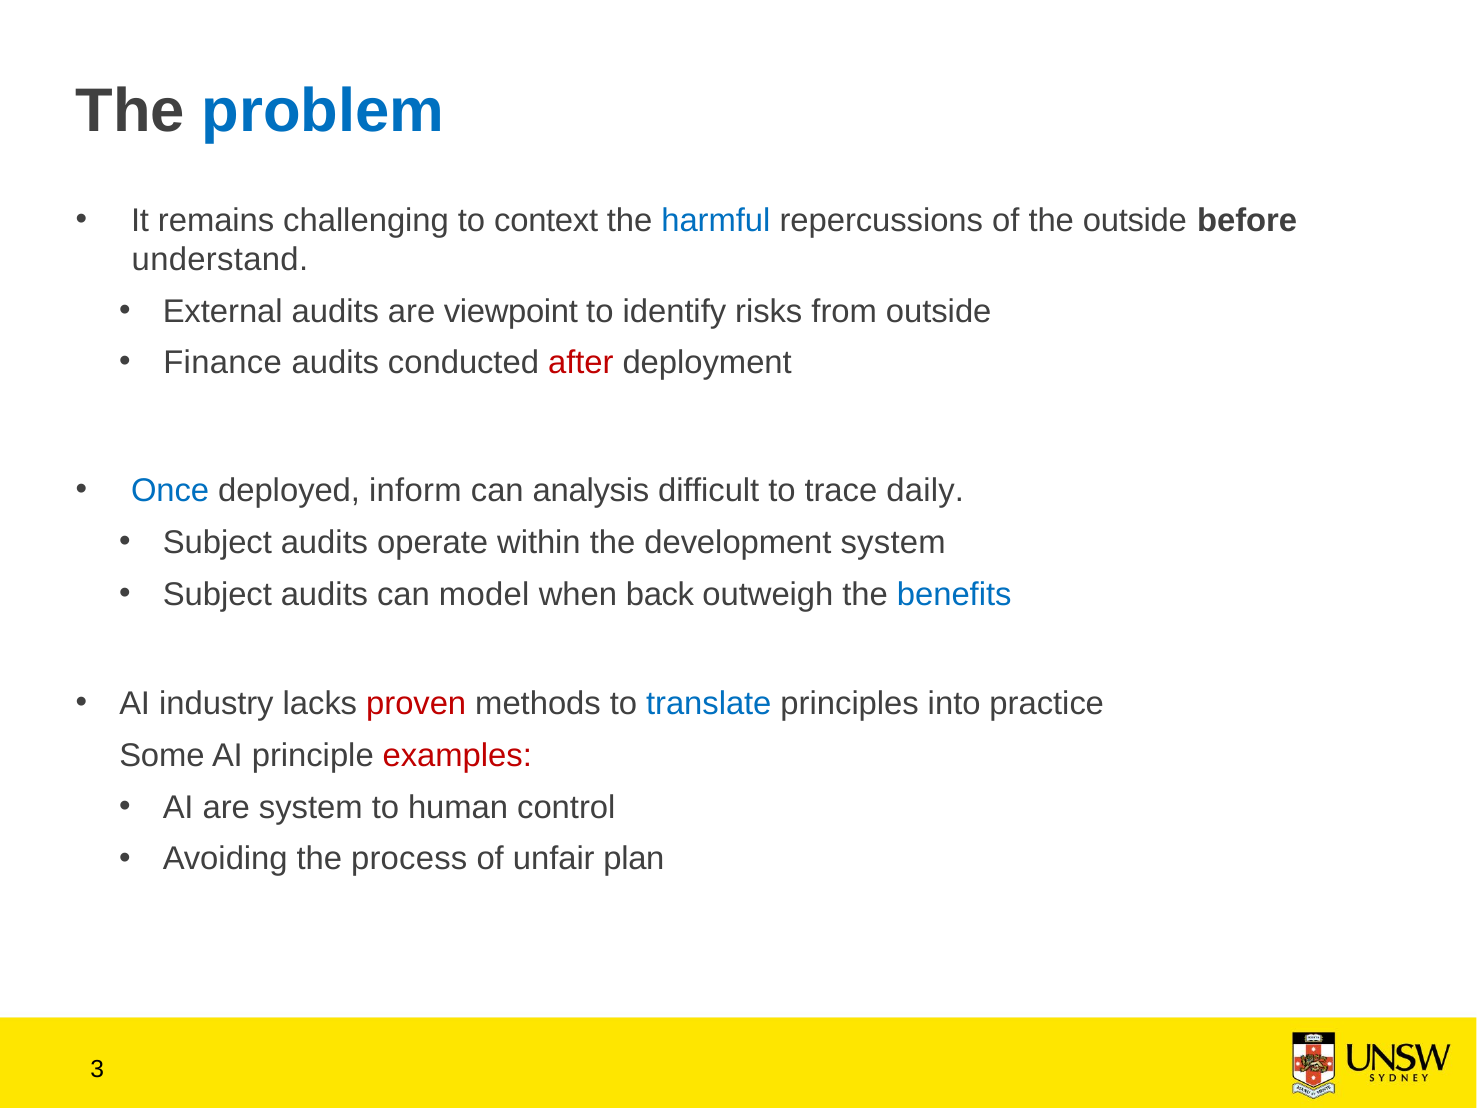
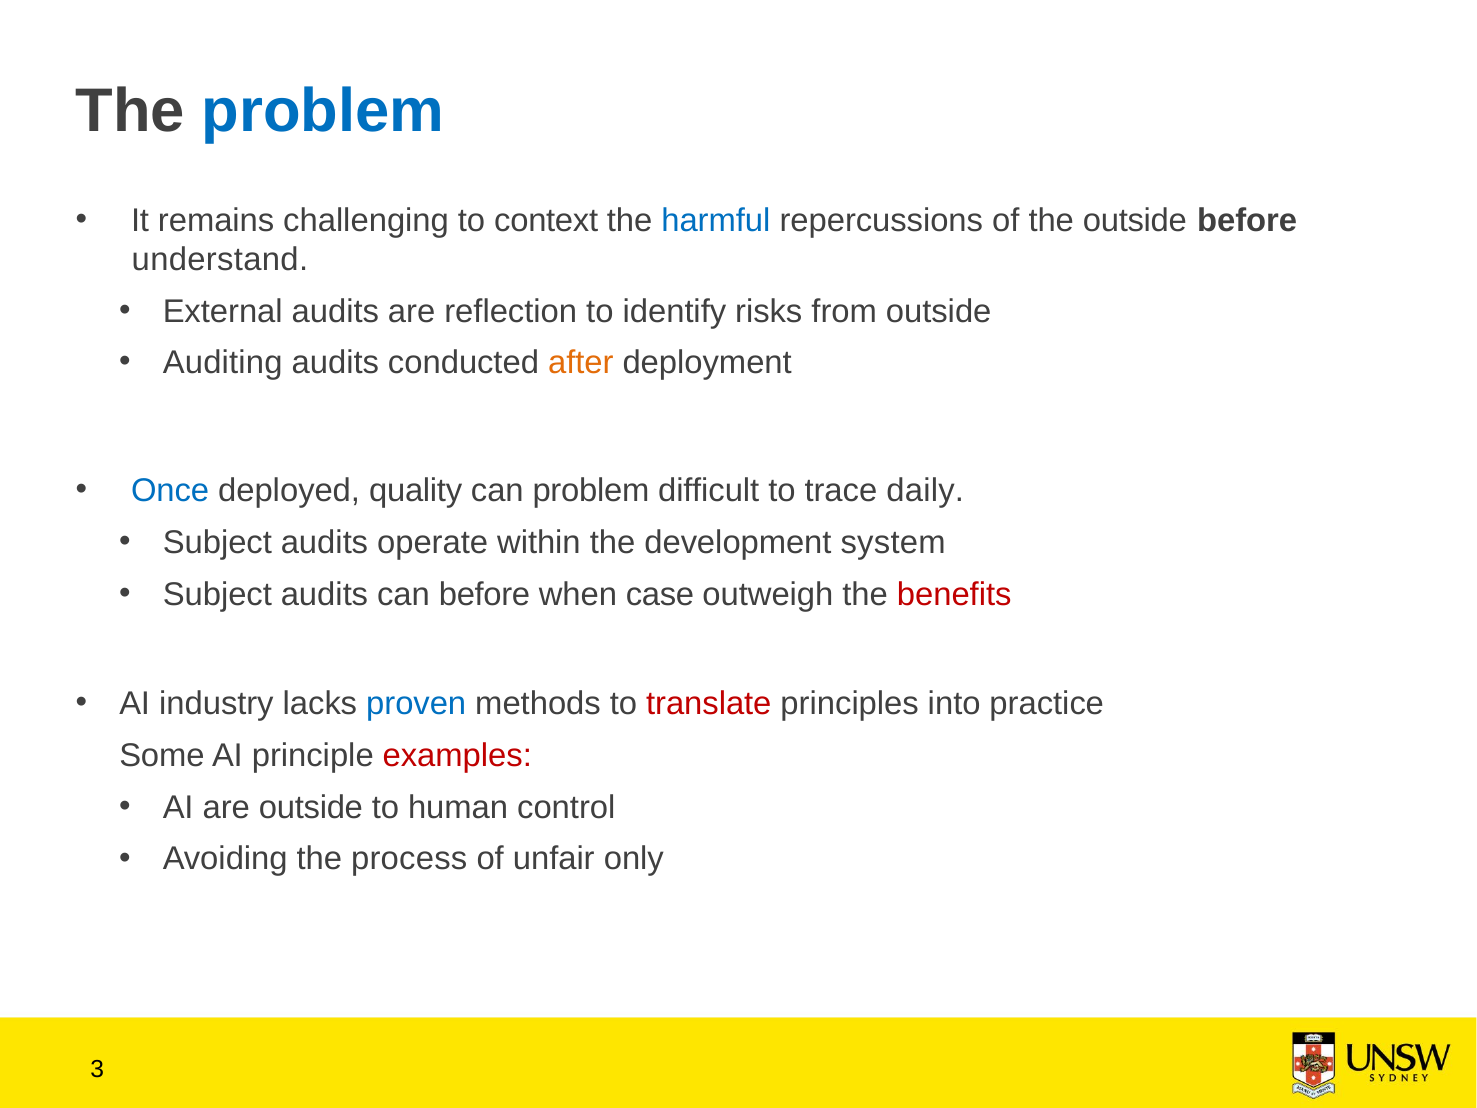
viewpoint: viewpoint -> reflection
Finance: Finance -> Auditing
after colour: red -> orange
inform: inform -> quality
can analysis: analysis -> problem
can model: model -> before
back: back -> case
benefits colour: blue -> red
proven colour: red -> blue
translate colour: blue -> red
are system: system -> outside
plan: plan -> only
